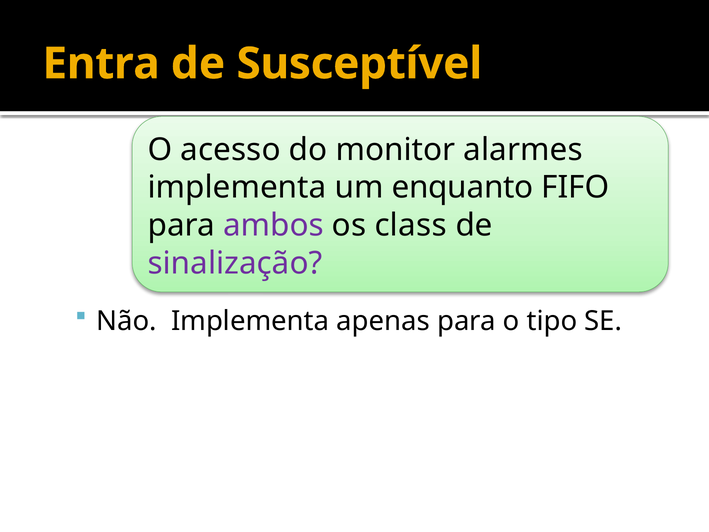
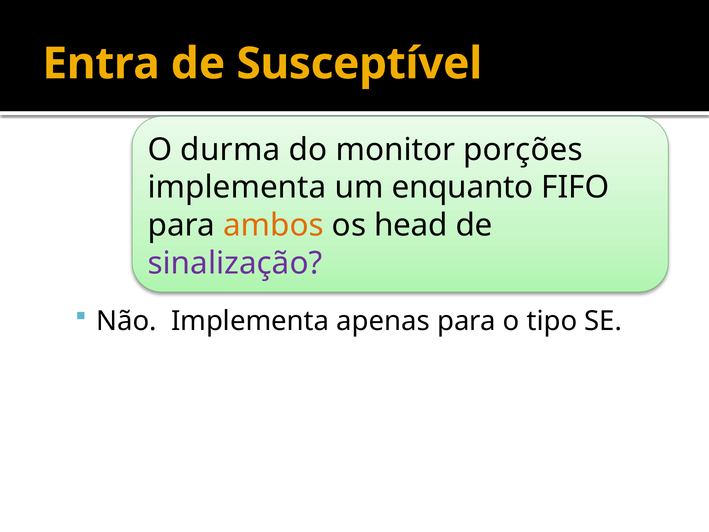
acesso: acesso -> durma
alarmes: alarmes -> porções
ambos colour: purple -> orange
class: class -> head
